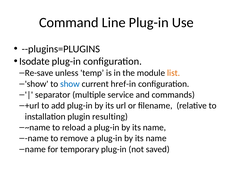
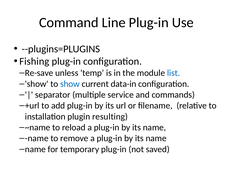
Isodate: Isodate -> Fishing
list colour: orange -> blue
href-in: href-in -> data-in
